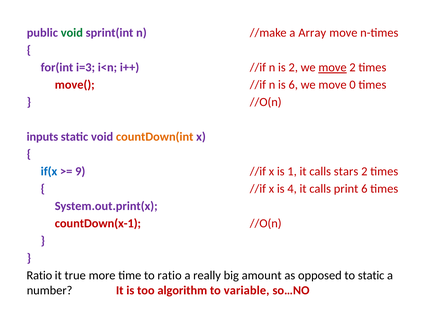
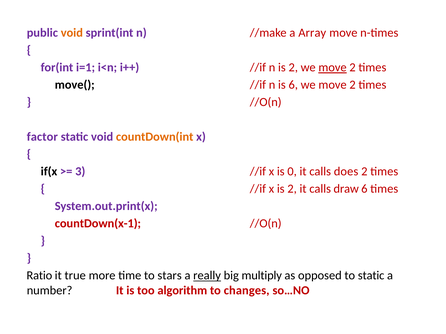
void at (72, 33) colour: green -> orange
i=3: i=3 -> i=1
move( colour: red -> black
6 we move 0: 0 -> 2
inputs: inputs -> factor
if(x colour: blue -> black
9: 9 -> 3
1: 1 -> 0
stars: stars -> does
x is 4: 4 -> 2
print: print -> draw
to ratio: ratio -> stars
really underline: none -> present
amount: amount -> multiply
variable: variable -> changes
